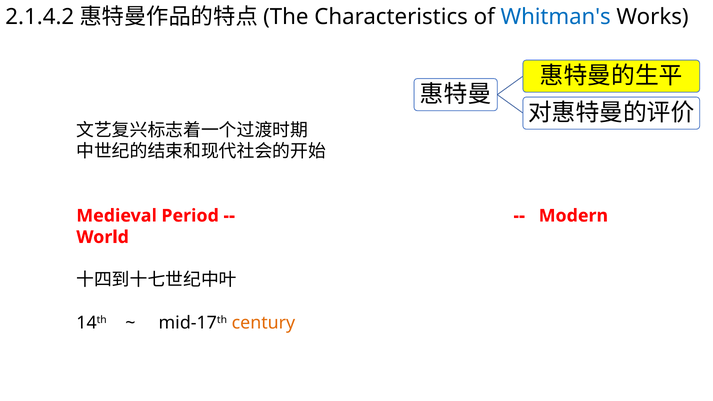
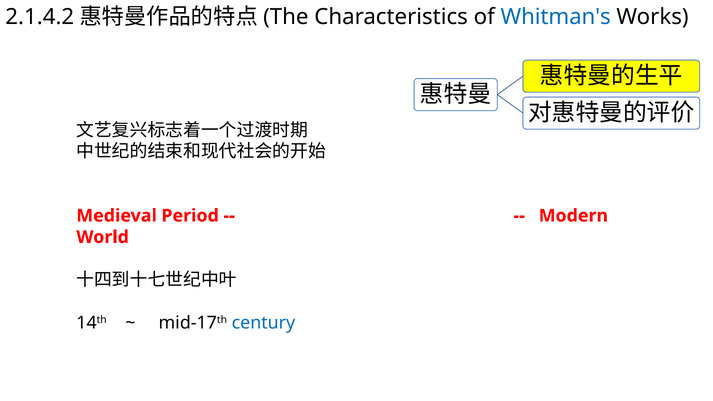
century colour: orange -> blue
